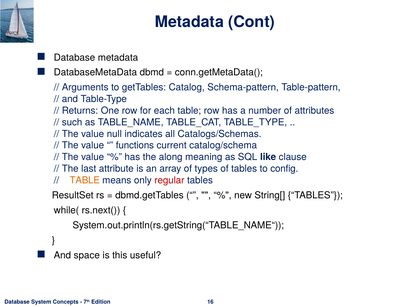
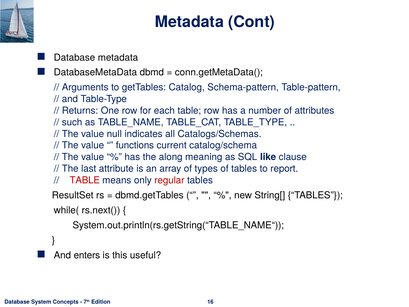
config: config -> report
TABLE at (85, 180) colour: orange -> red
space: space -> enters
